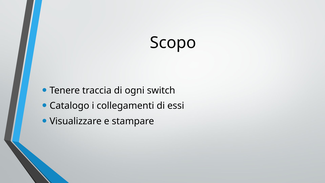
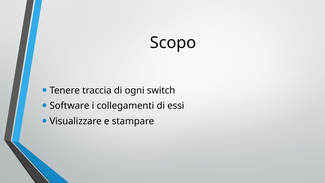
Catalogo: Catalogo -> Software
